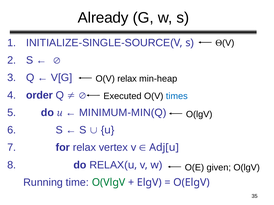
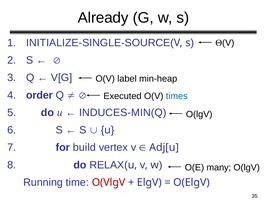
O(V relax: relax -> label
MINIMUM-MIN(Q: MINIMUM-MIN(Q -> INDUCES-MIN(Q
for relax: relax -> build
given: given -> many
O(VlgV colour: green -> red
